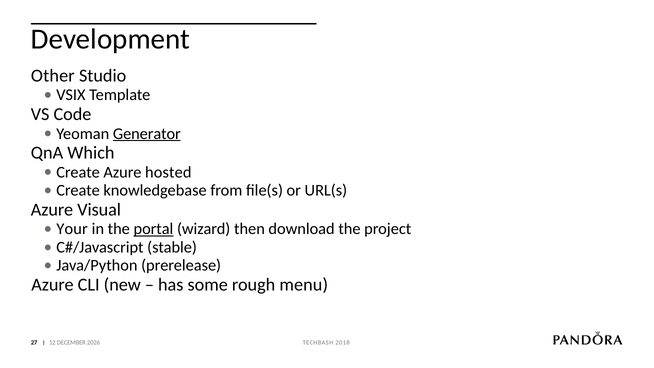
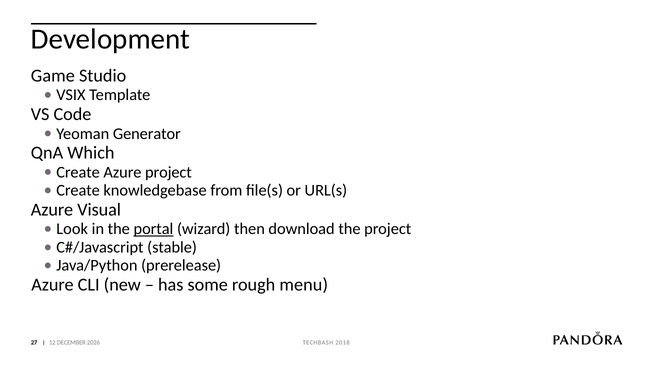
Other: Other -> Game
Generator underline: present -> none
Azure hosted: hosted -> project
Your: Your -> Look
